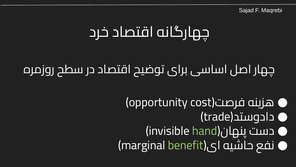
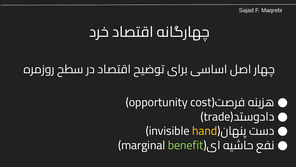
hand colour: light green -> yellow
